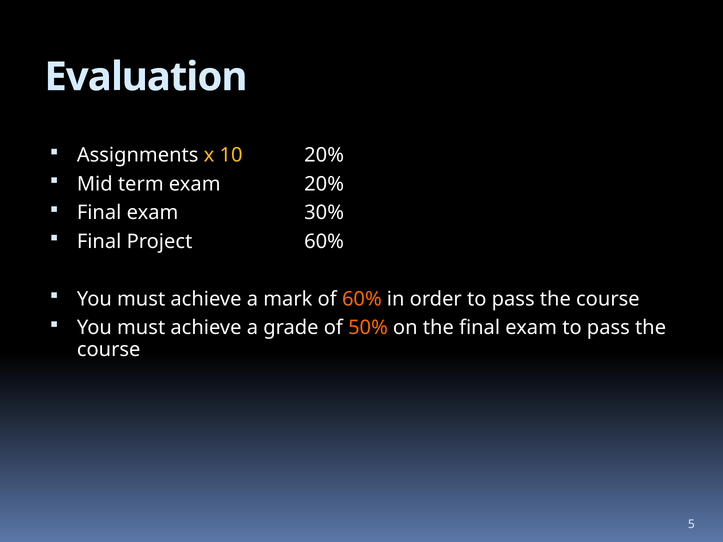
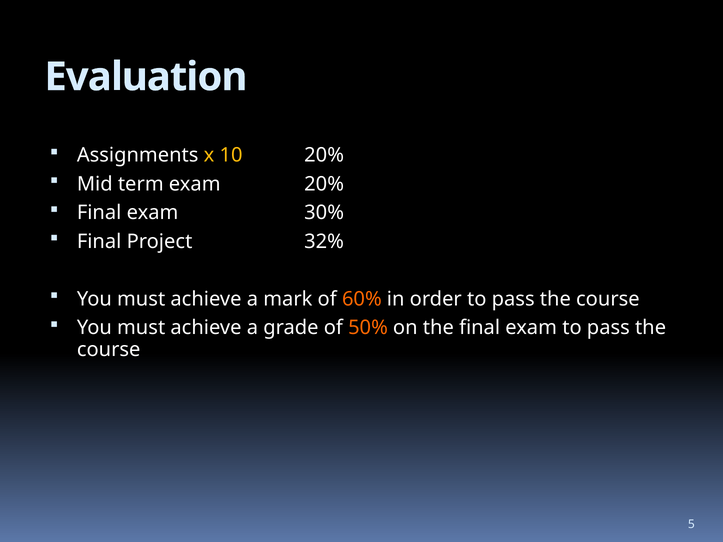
Project 60%: 60% -> 32%
